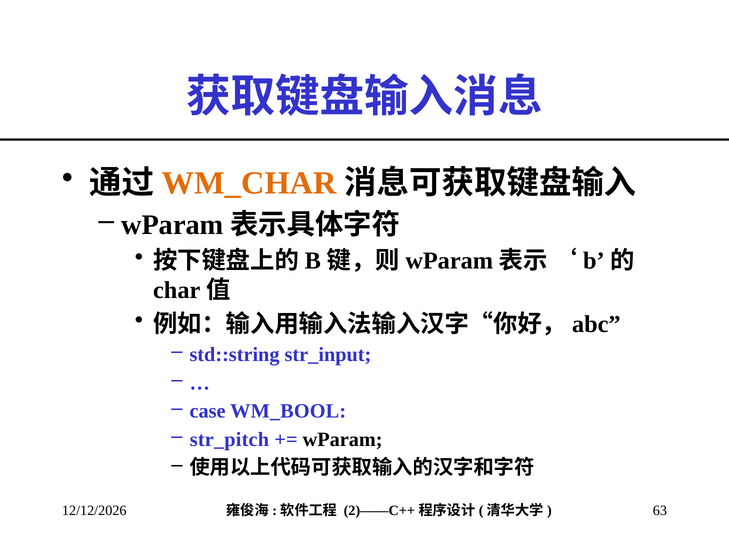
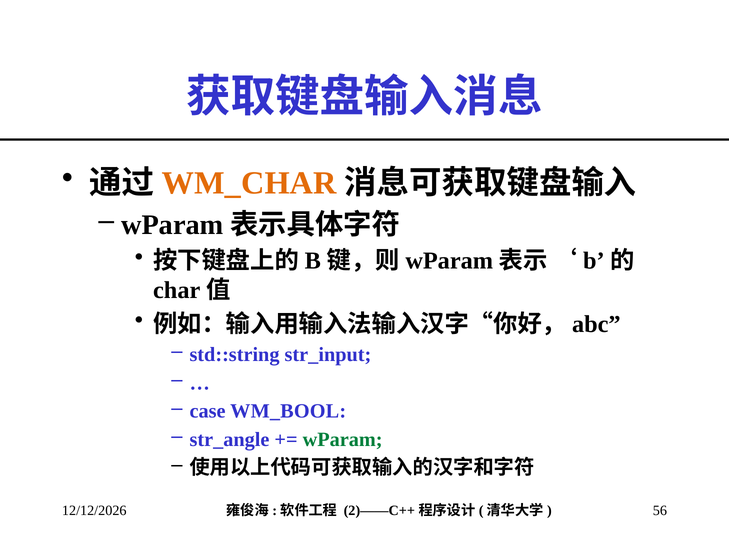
str_pitch: str_pitch -> str_angle
wParam at (343, 440) colour: black -> green
63: 63 -> 56
